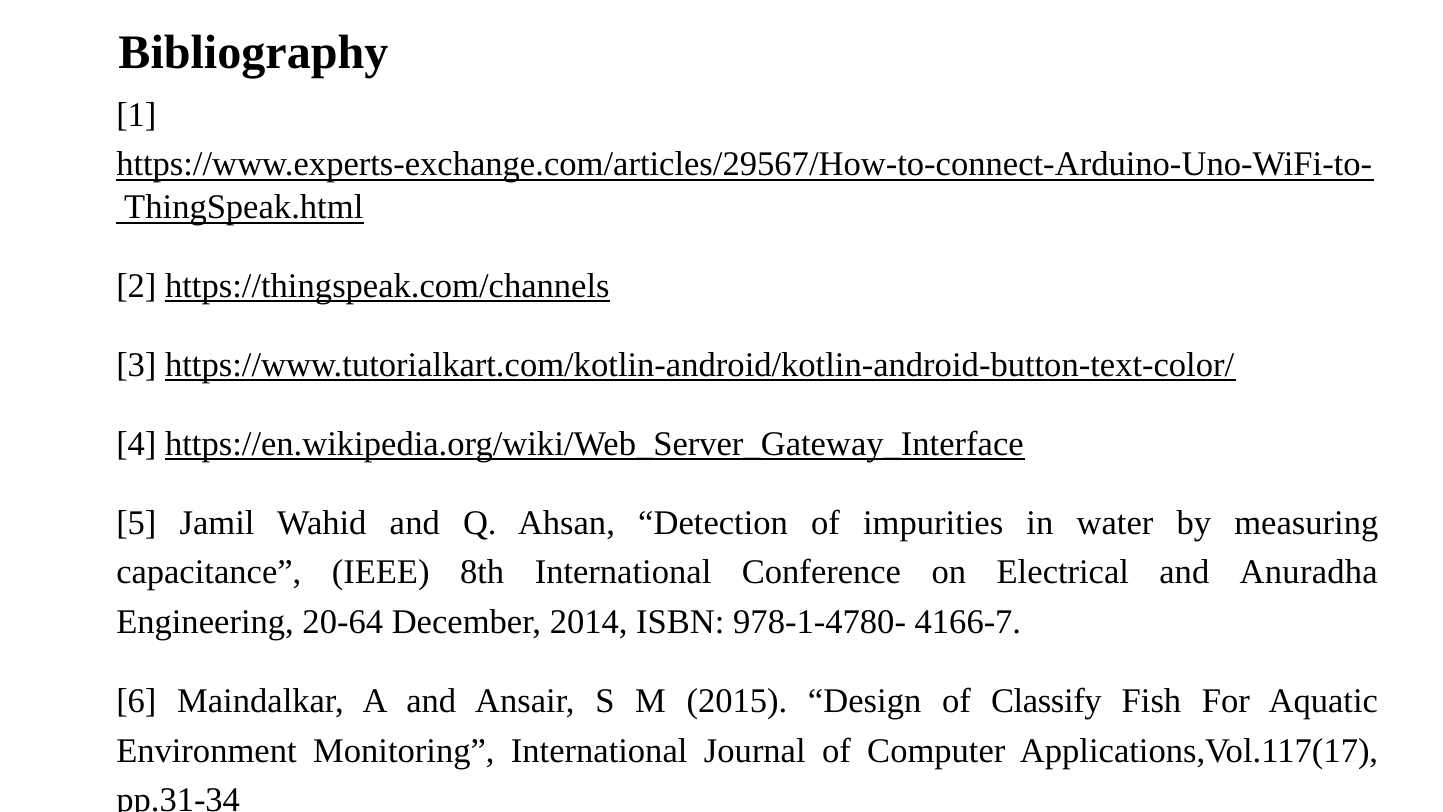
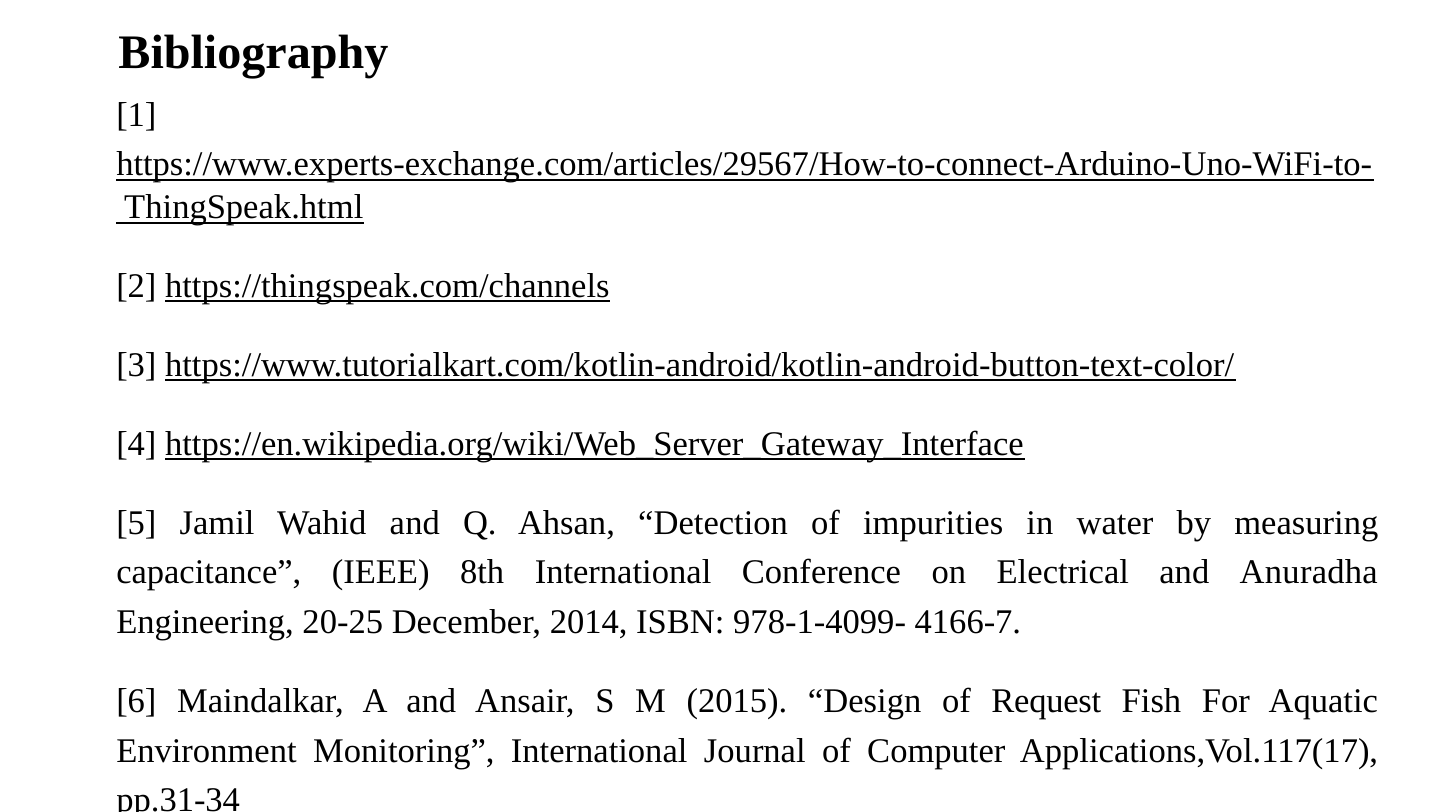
20-64: 20-64 -> 20-25
978-1-4780-: 978-1-4780- -> 978-1-4099-
Classify: Classify -> Request
